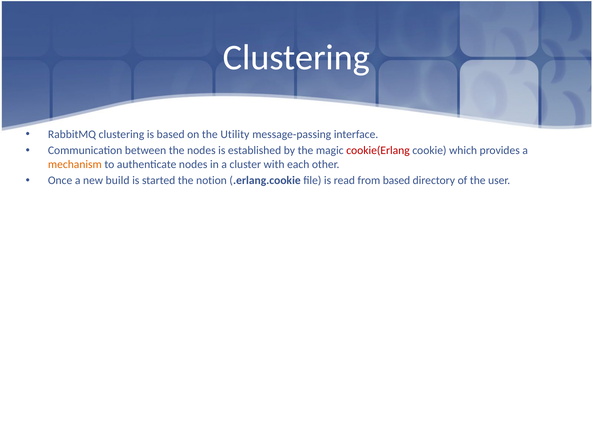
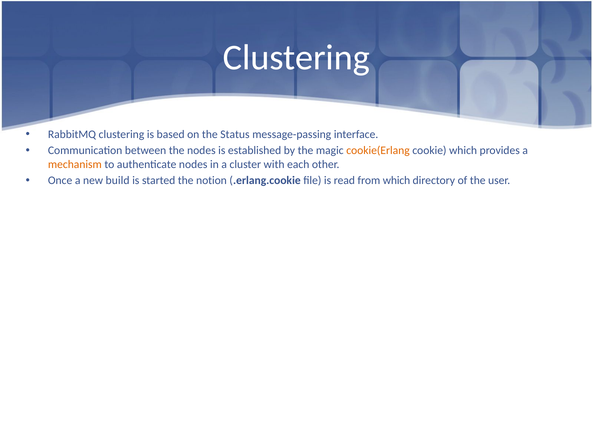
Utility: Utility -> Status
cookie(Erlang colour: red -> orange
from based: based -> which
